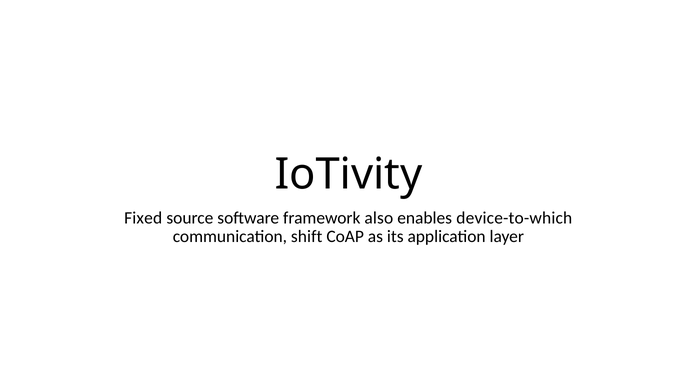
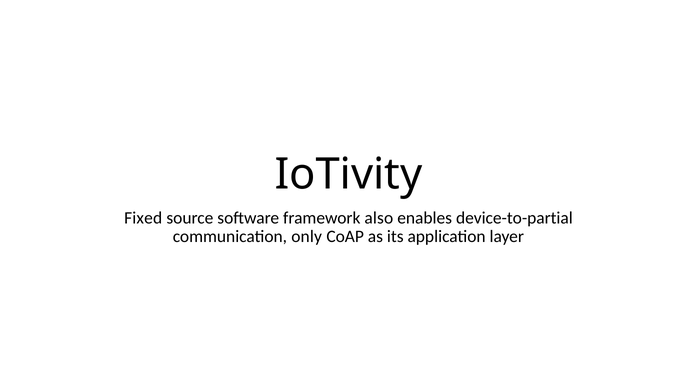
device-to-which: device-to-which -> device-to-partial
shift: shift -> only
